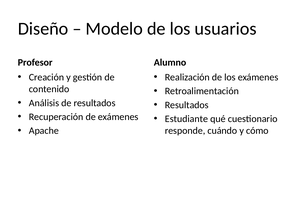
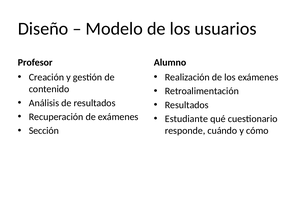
Apache: Apache -> Sección
